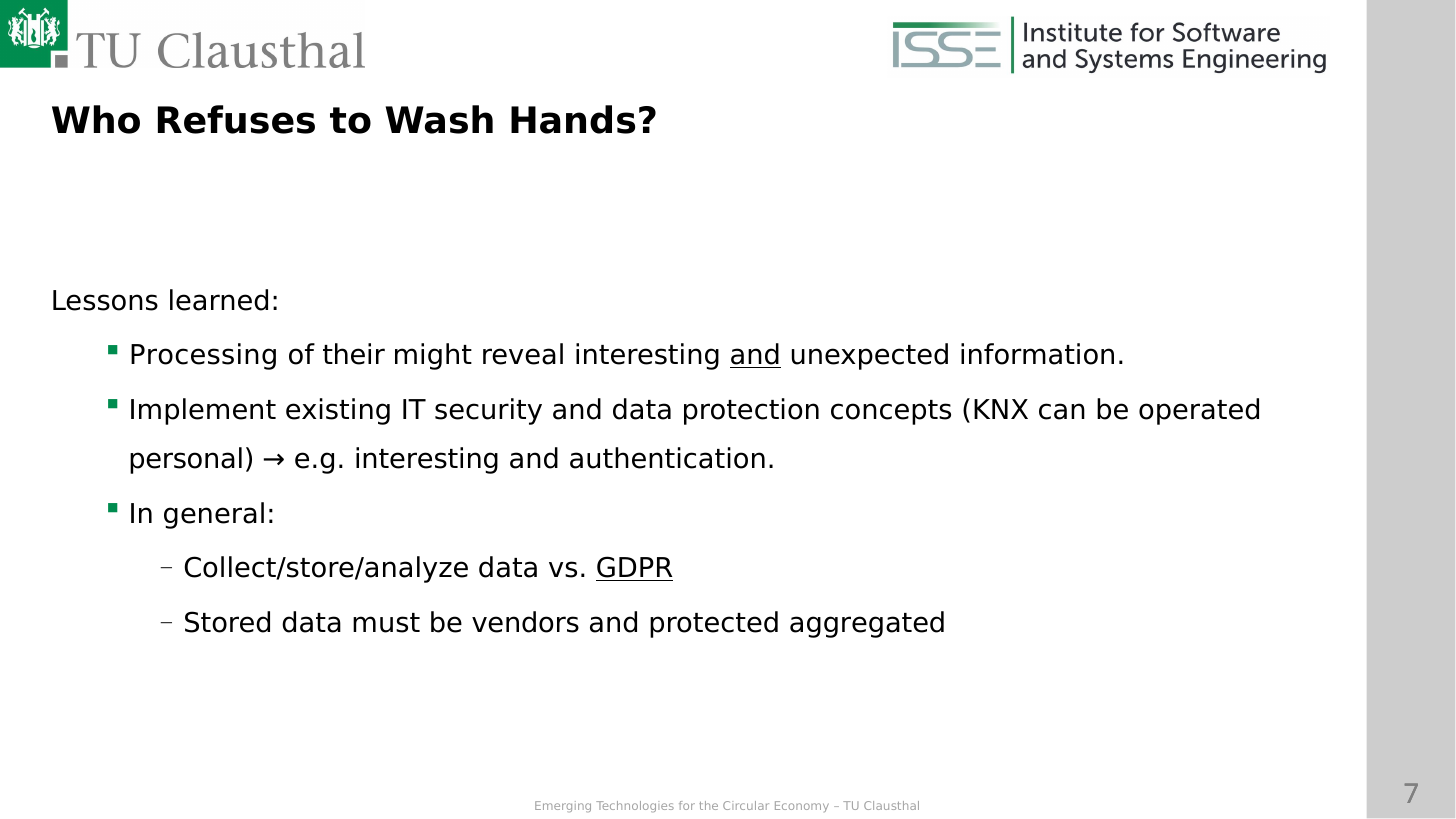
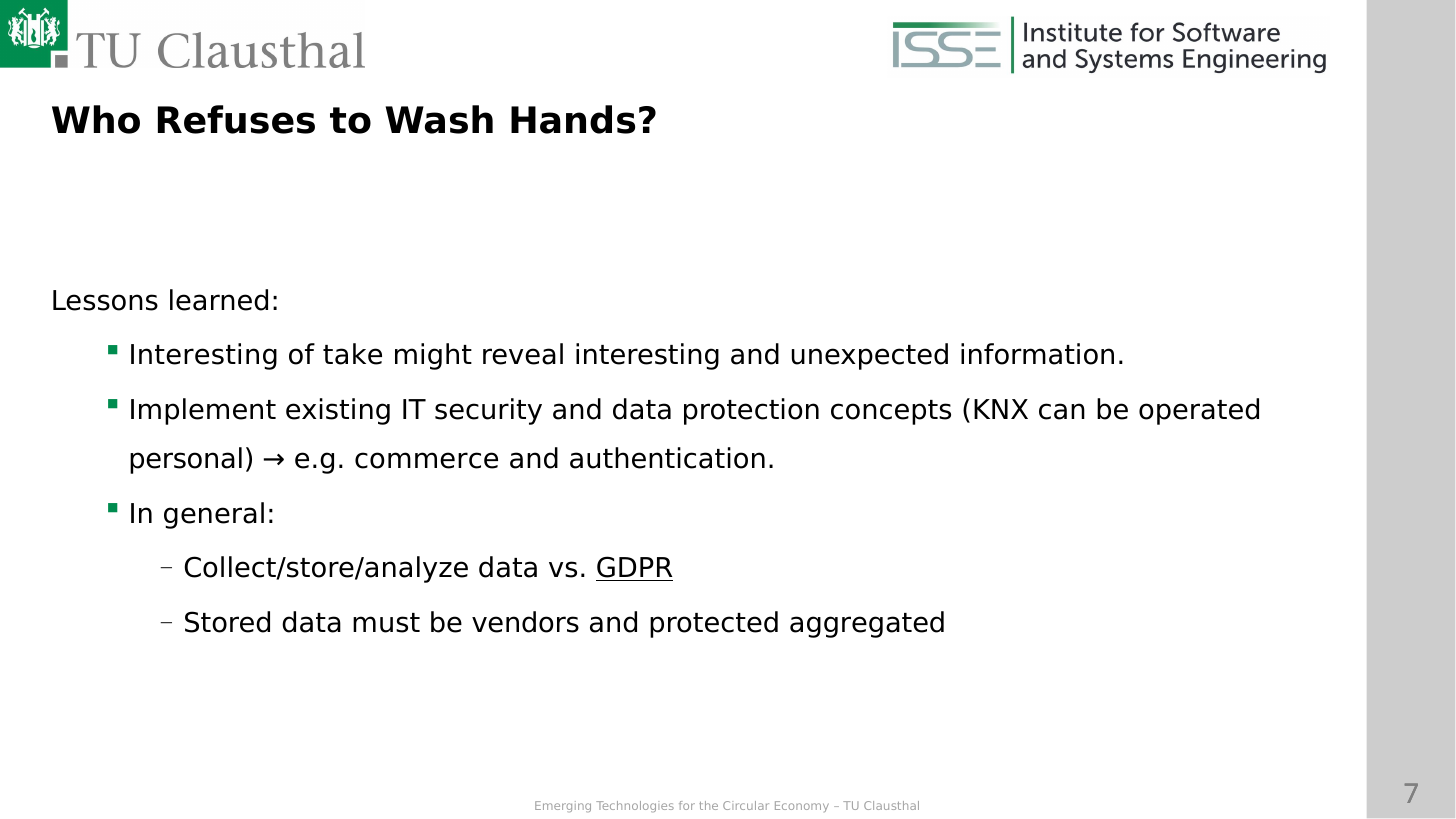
Processing at (204, 356): Processing -> Interesting
their: their -> take
and at (755, 356) underline: present -> none
e.g interesting: interesting -> commerce
